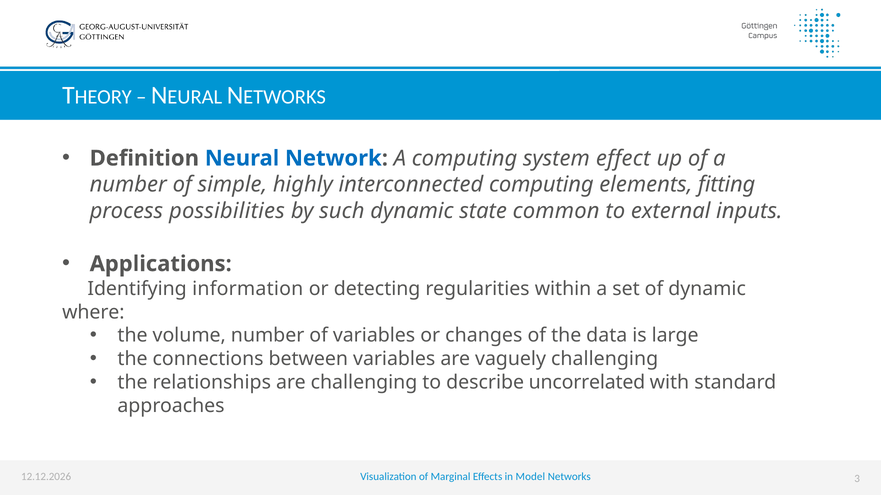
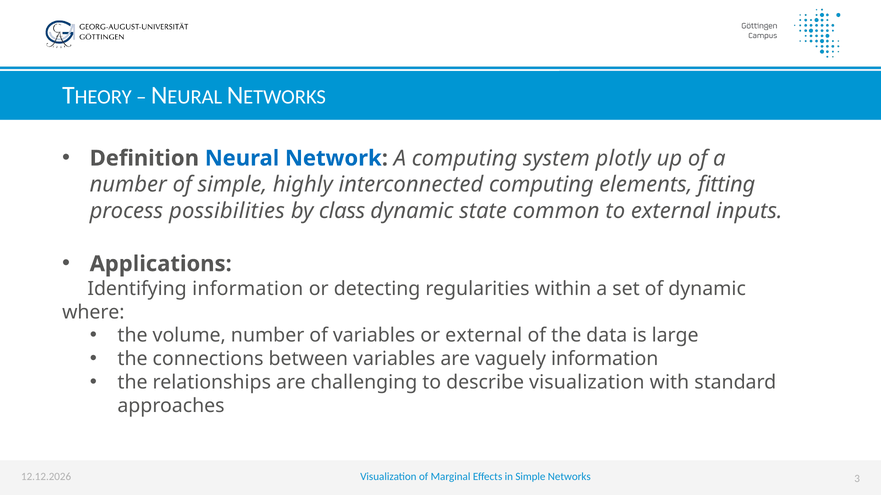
effect: effect -> plotly
such: such -> class
or changes: changes -> external
vaguely challenging: challenging -> information
describe uncorrelated: uncorrelated -> visualization
in Model: Model -> Simple
